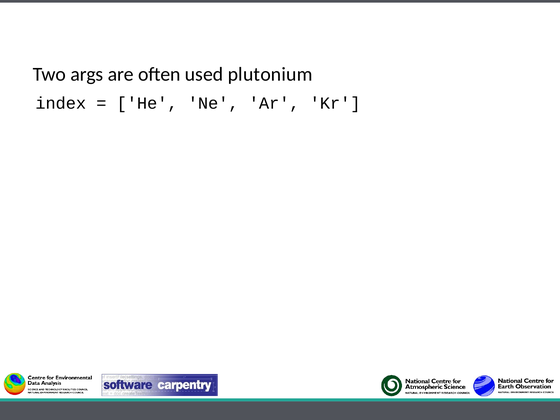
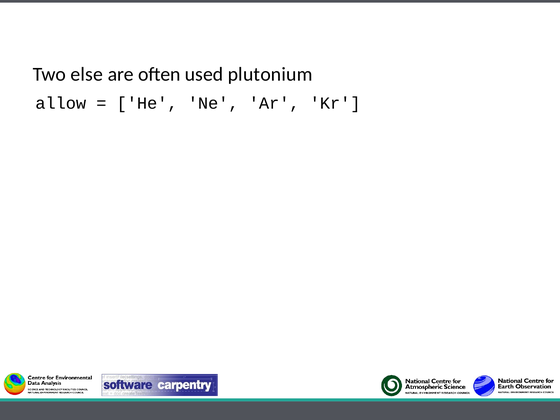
args: args -> else
index: index -> allow
